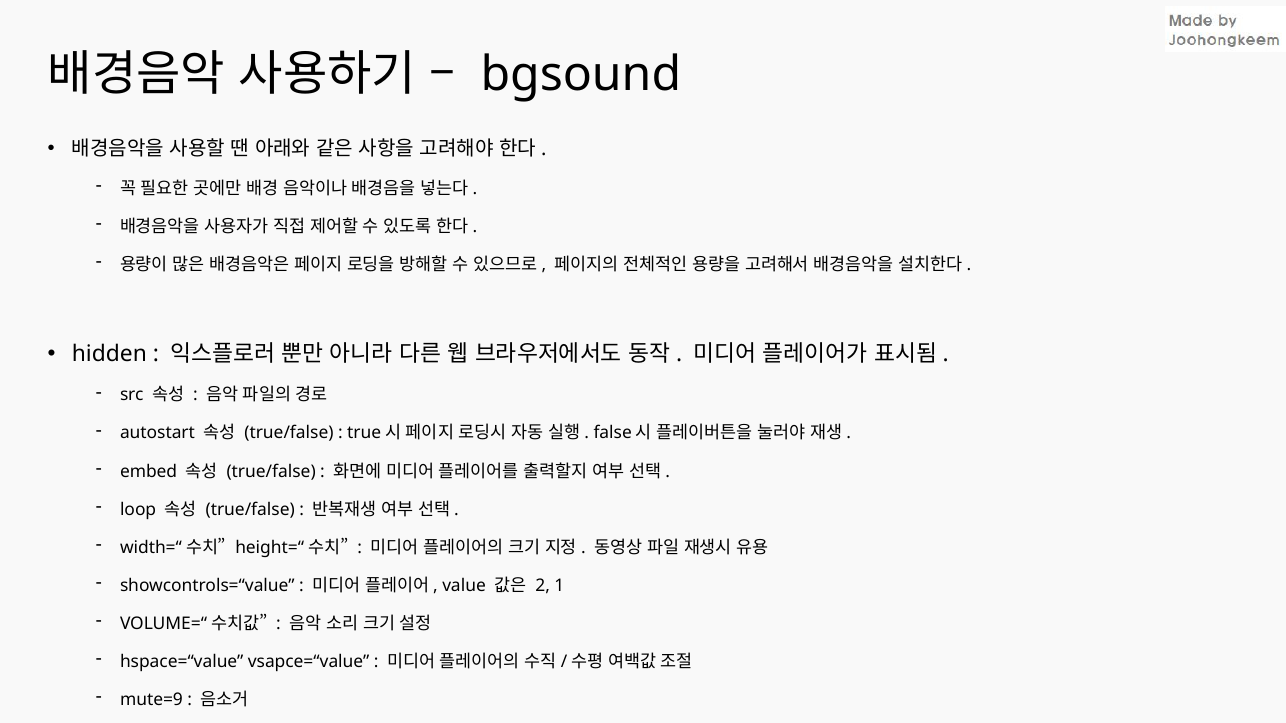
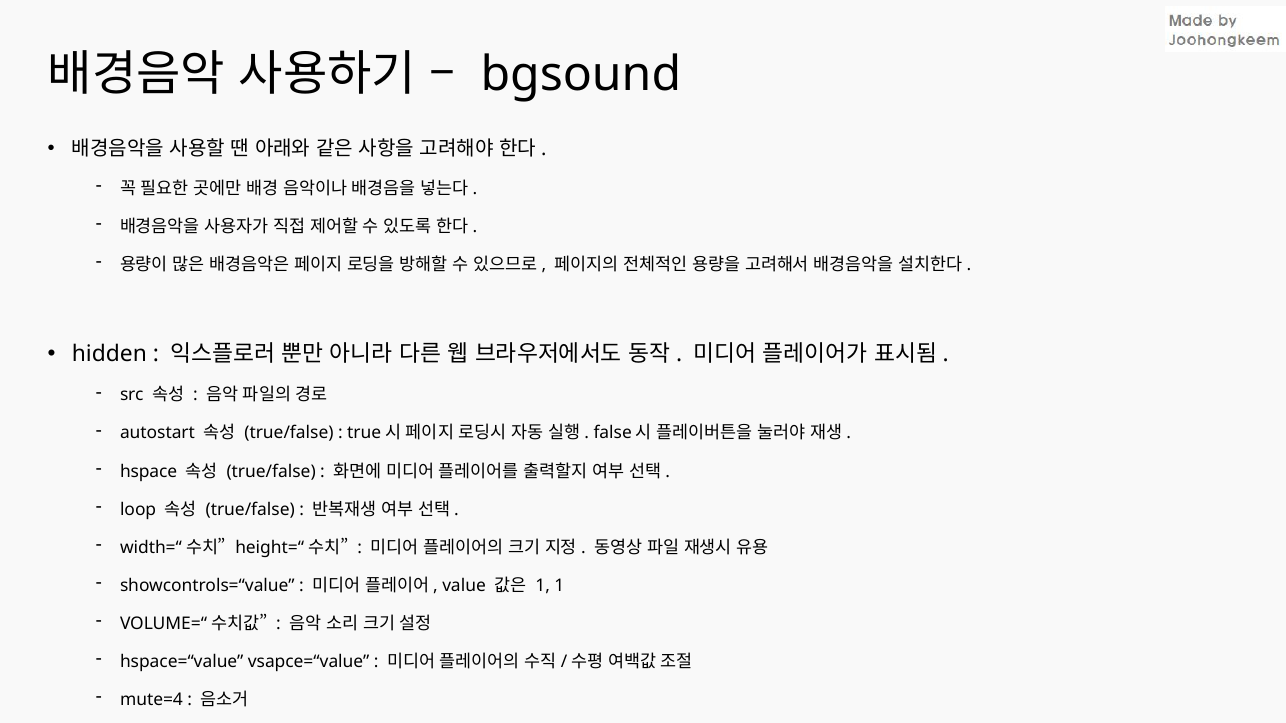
embed: embed -> hspace
2 at (543, 586): 2 -> 1
mute=9: mute=9 -> mute=4
